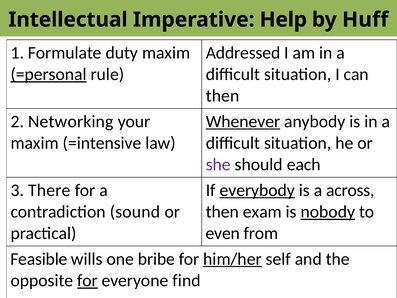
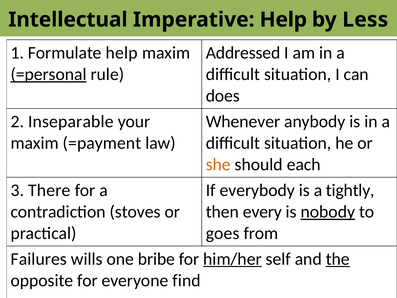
Huff: Huff -> Less
Formulate duty: duty -> help
then at (223, 96): then -> does
Networking: Networking -> Inseparable
Whenever underline: present -> none
=intensive: =intensive -> =payment
she colour: purple -> orange
everybody underline: present -> none
across: across -> tightly
sound: sound -> stoves
exam: exam -> every
even: even -> goes
Feasible: Feasible -> Failures
the underline: none -> present
for at (87, 280) underline: present -> none
